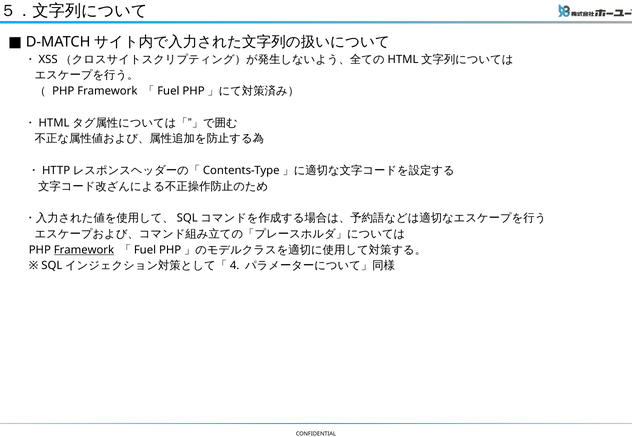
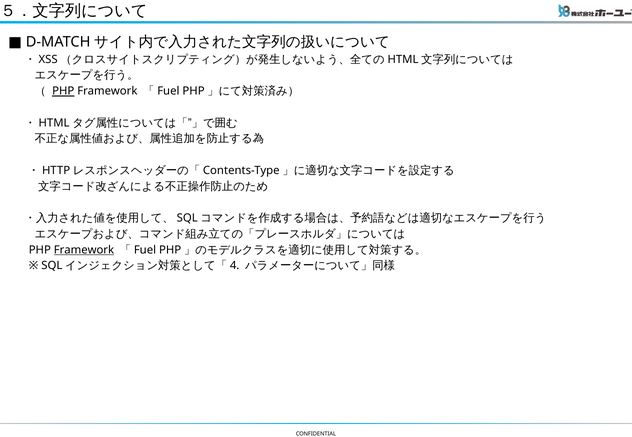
PHP at (63, 91) underline: none -> present
